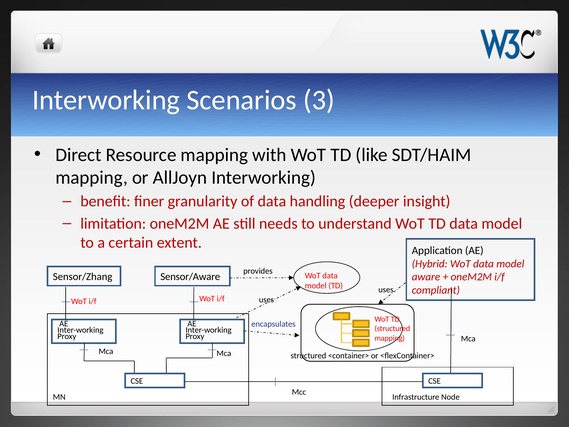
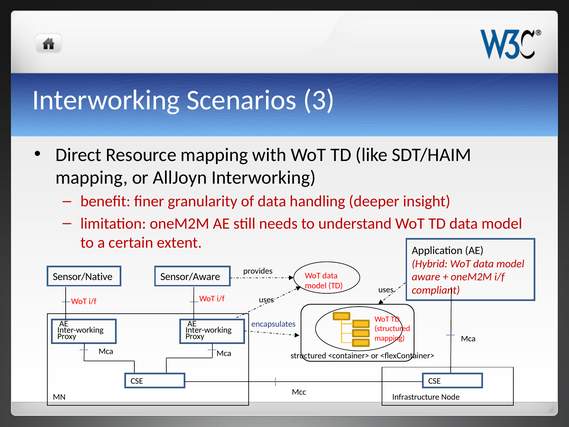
Sensor/Zhang: Sensor/Zhang -> Sensor/Native
